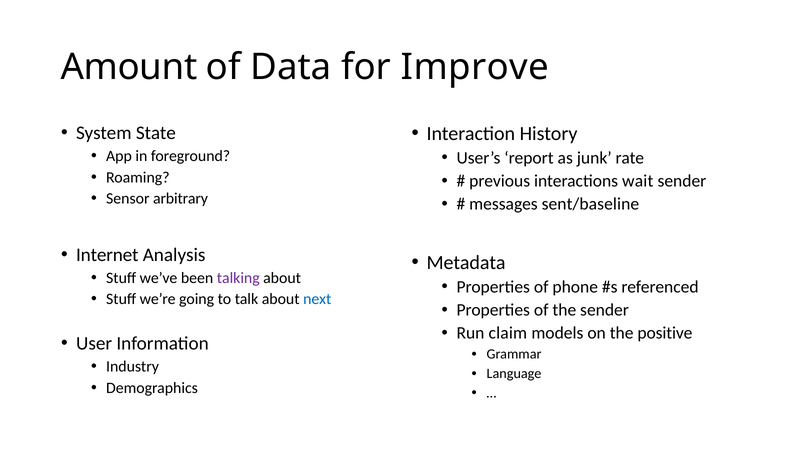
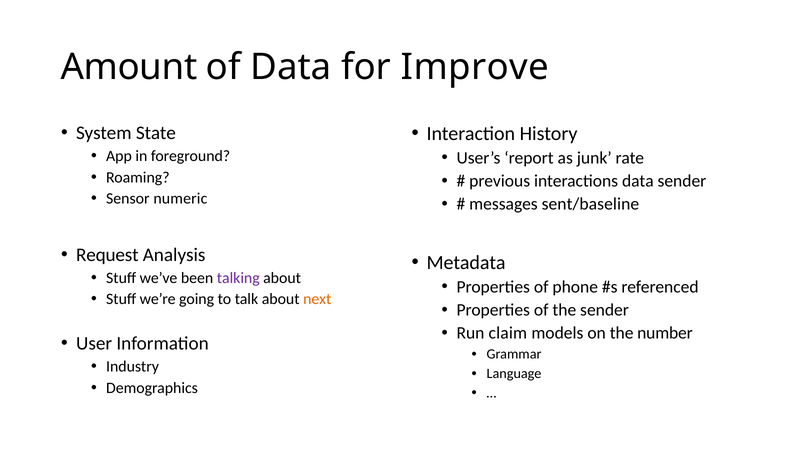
interactions wait: wait -> data
arbitrary: arbitrary -> numeric
Internet: Internet -> Request
next colour: blue -> orange
positive: positive -> number
